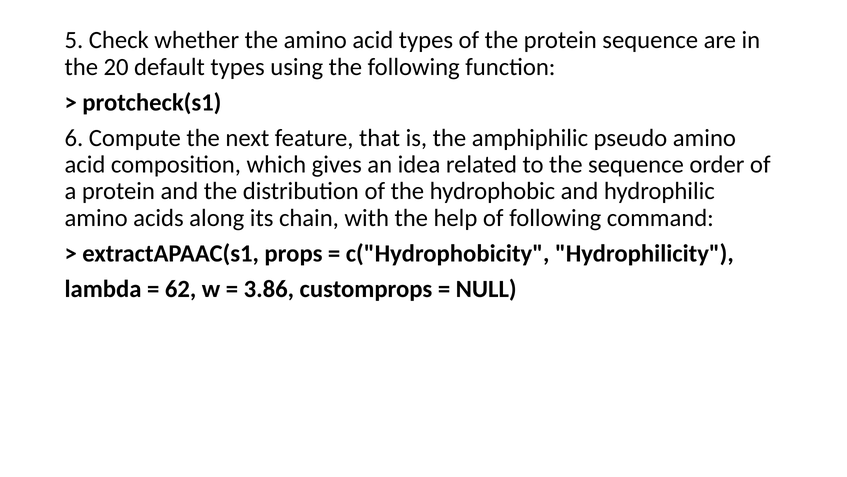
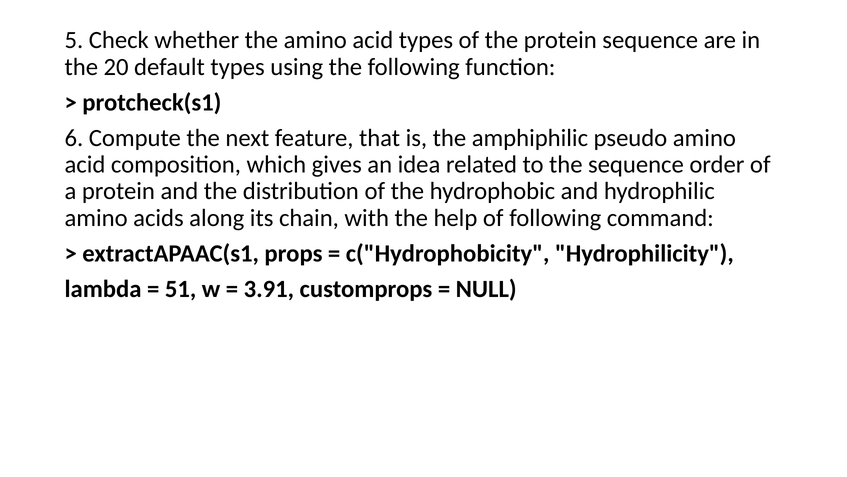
62: 62 -> 51
3.86: 3.86 -> 3.91
